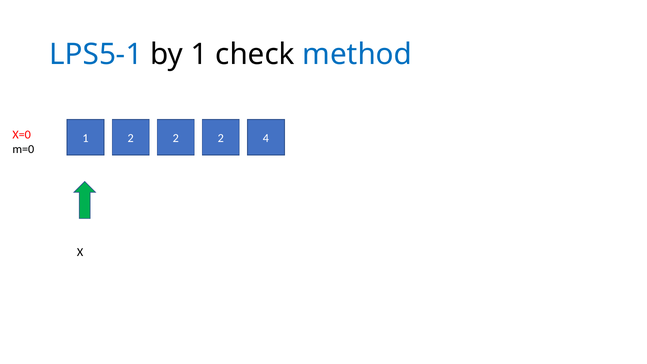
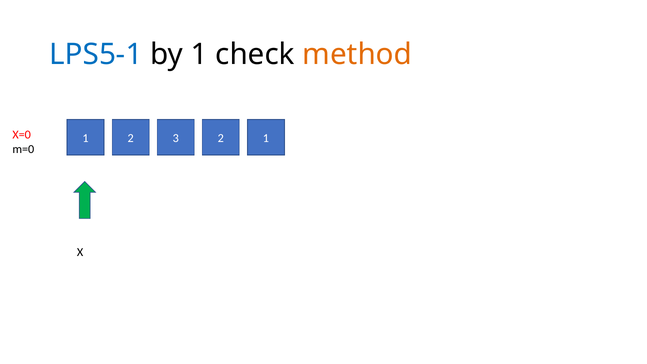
method colour: blue -> orange
1 2 2: 2 -> 3
2 4: 4 -> 1
